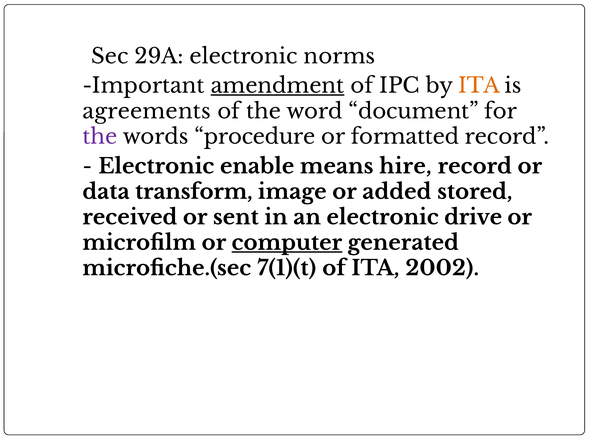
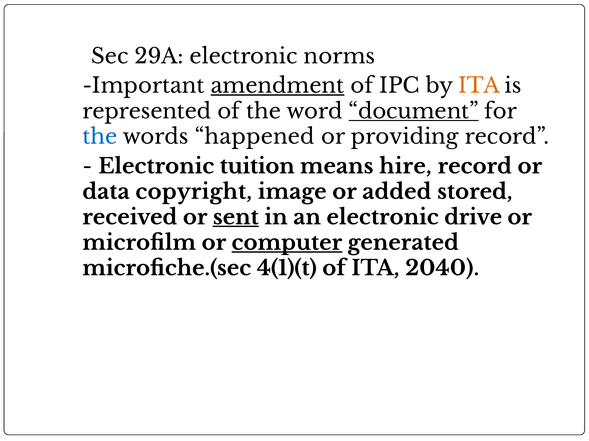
agreements: agreements -> represented
document underline: none -> present
the at (100, 137) colour: purple -> blue
procedure: procedure -> happened
formatted: formatted -> providing
enable: enable -> tuition
transform: transform -> copyright
sent underline: none -> present
7(1)(t: 7(1)(t -> 4(1)(t
2002: 2002 -> 2040
